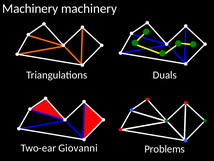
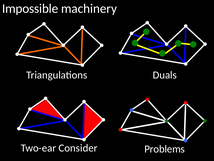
Machinery at (30, 9): Machinery -> Impossible
Giovanni: Giovanni -> Consider
